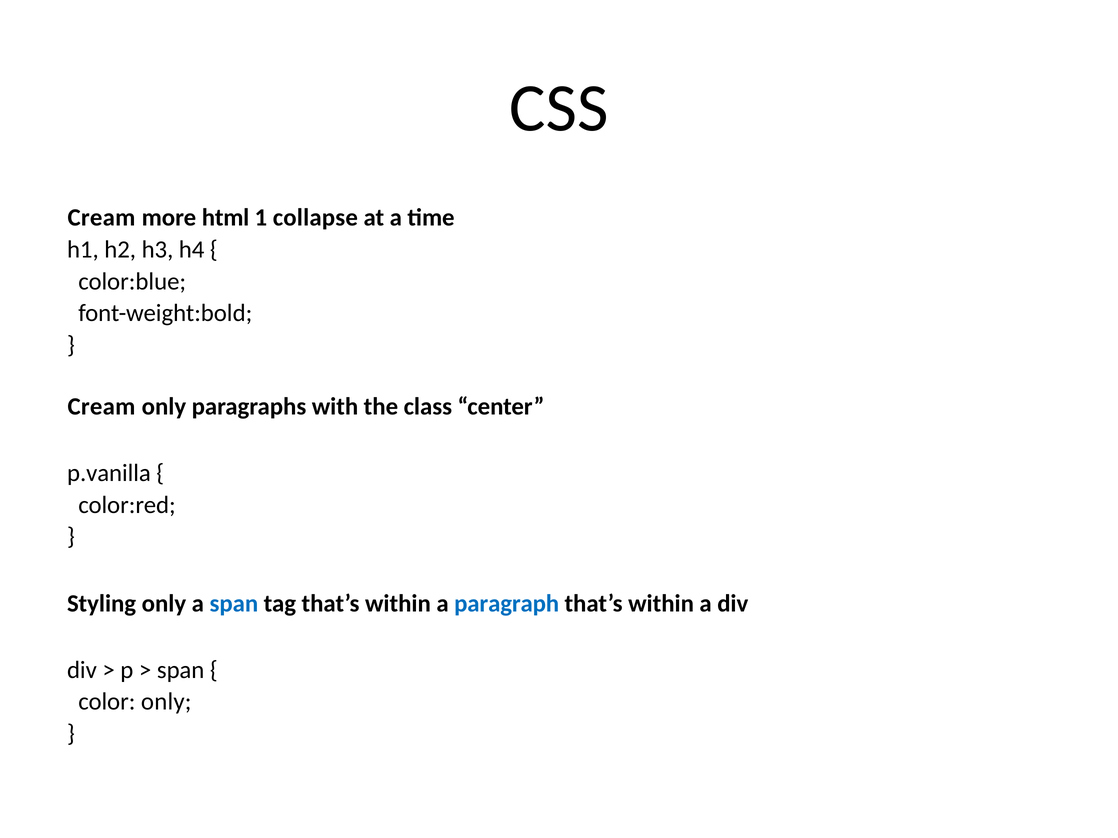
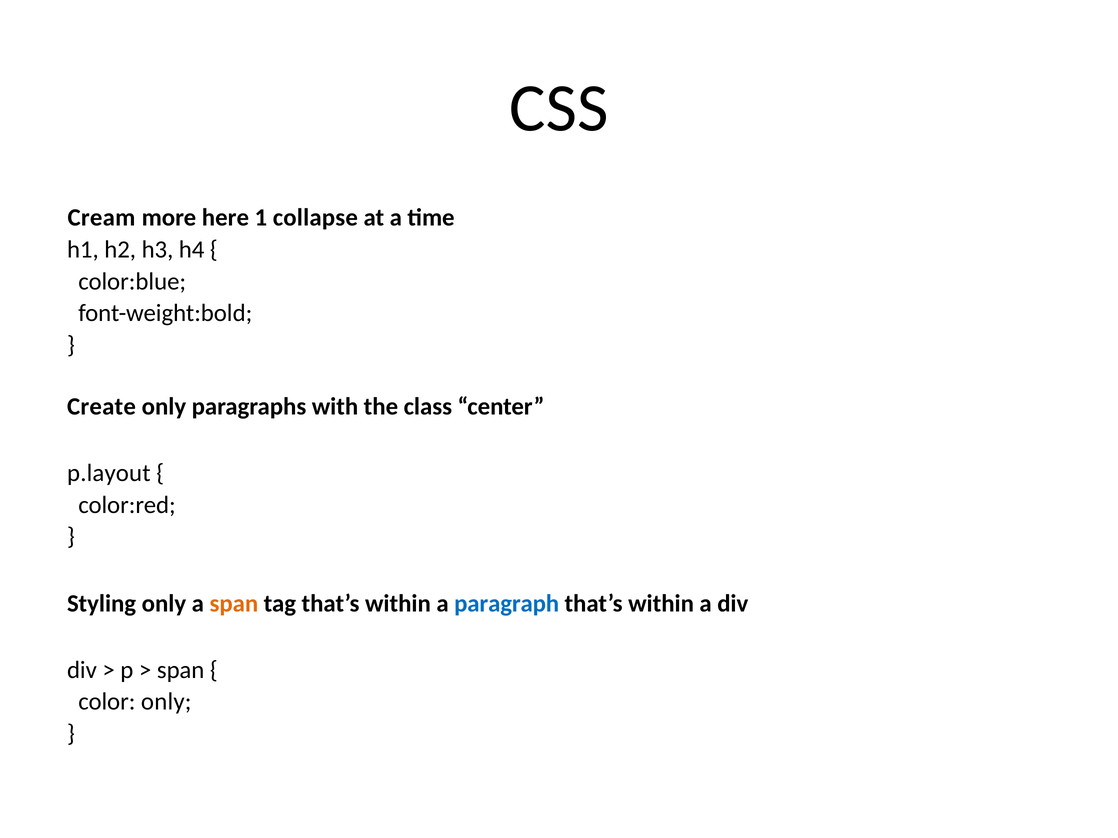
html: html -> here
Cream at (101, 407): Cream -> Create
p.vanilla: p.vanilla -> p.layout
span at (234, 604) colour: blue -> orange
